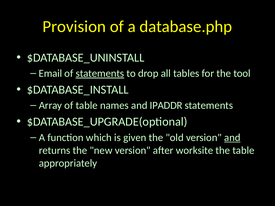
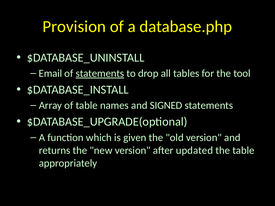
IPADDR: IPADDR -> SIGNED
and at (232, 138) underline: present -> none
worksite: worksite -> updated
